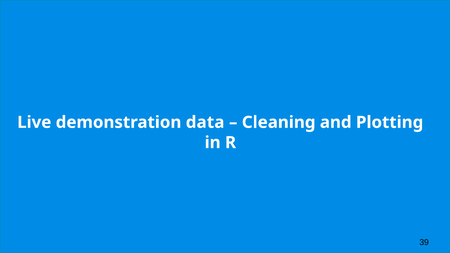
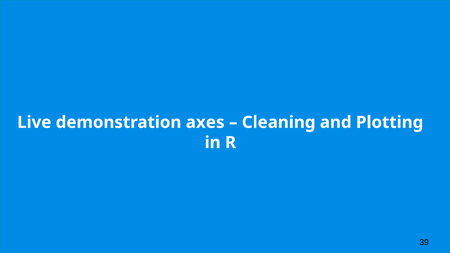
data: data -> axes
